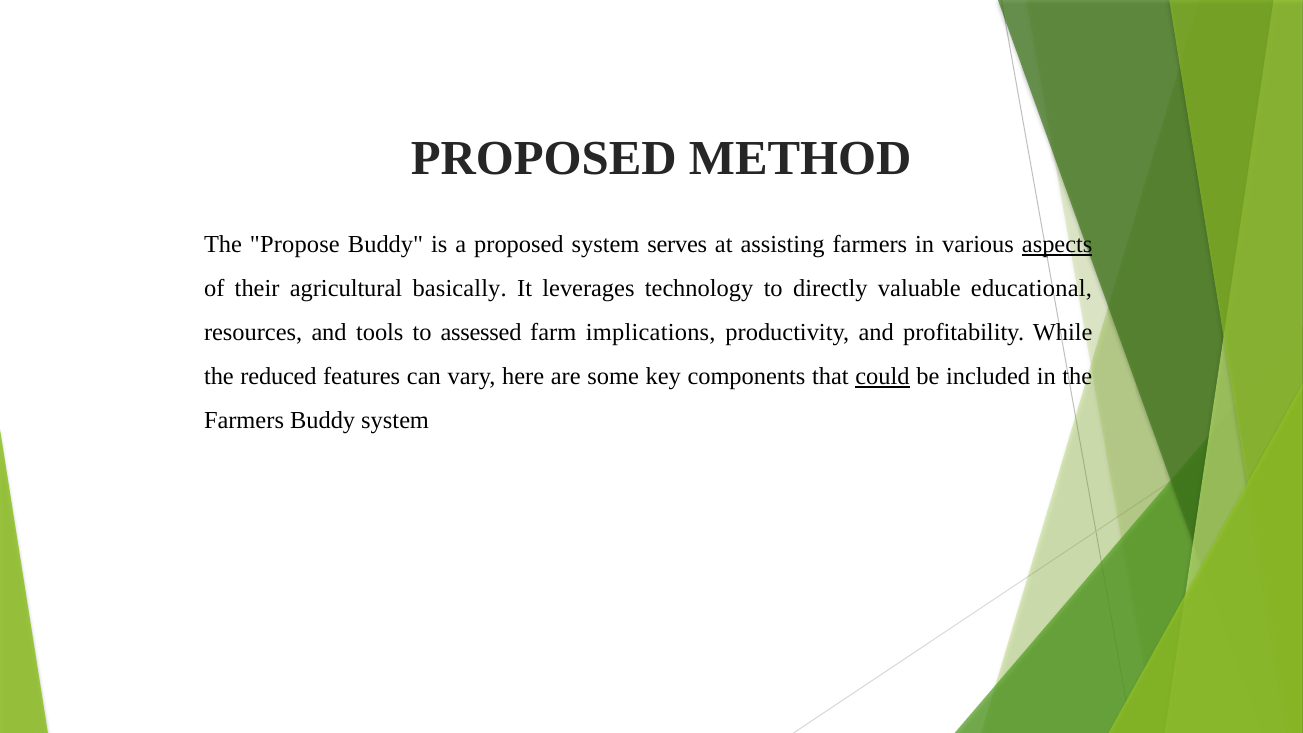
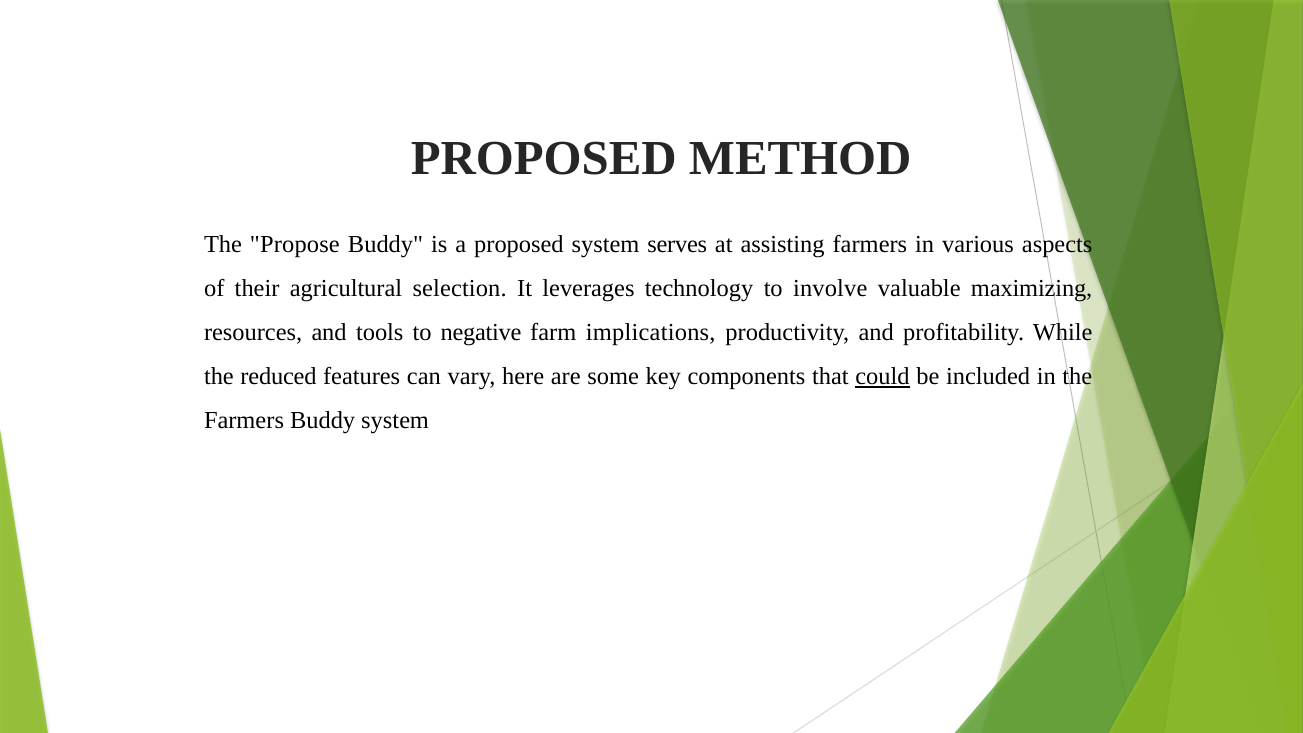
aspects underline: present -> none
basically: basically -> selection
directly: directly -> involve
educational: educational -> maximizing
assessed: assessed -> negative
